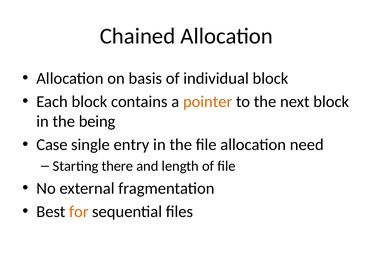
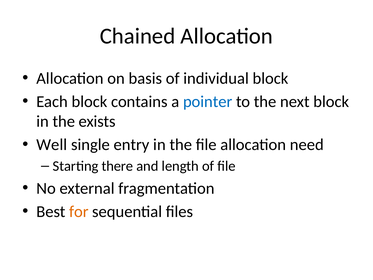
pointer colour: orange -> blue
being: being -> exists
Case: Case -> Well
